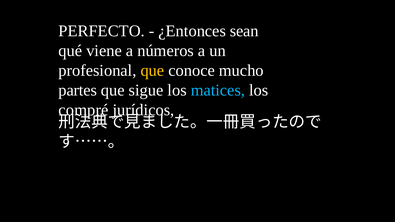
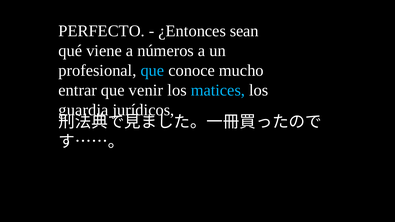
que at (152, 71) colour: yellow -> light blue
partes: partes -> entrar
sigue: sigue -> venir
compré: compré -> guardia
